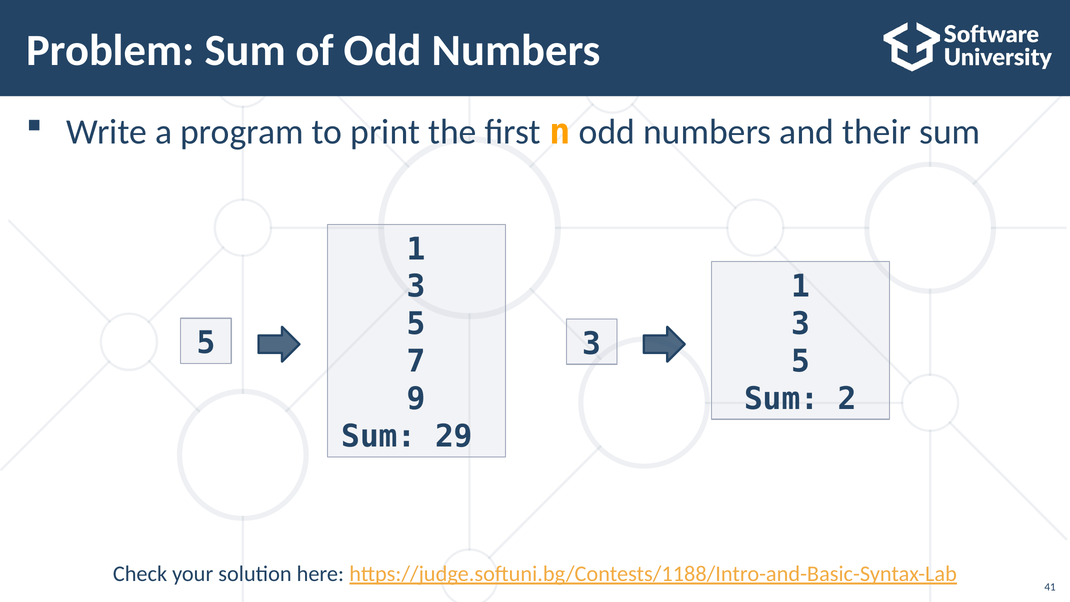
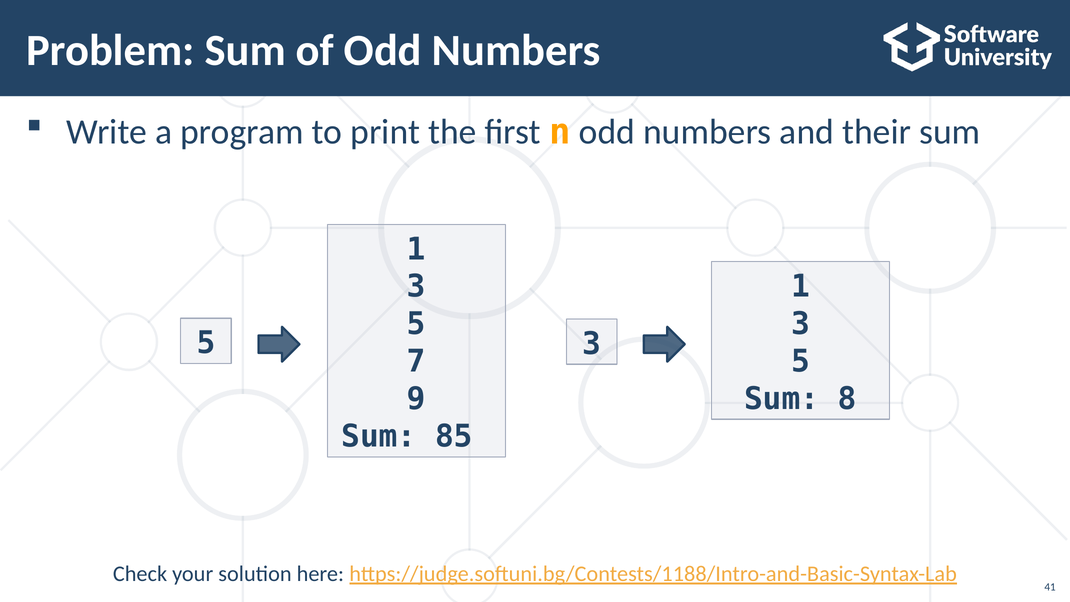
2: 2 -> 8
29: 29 -> 85
